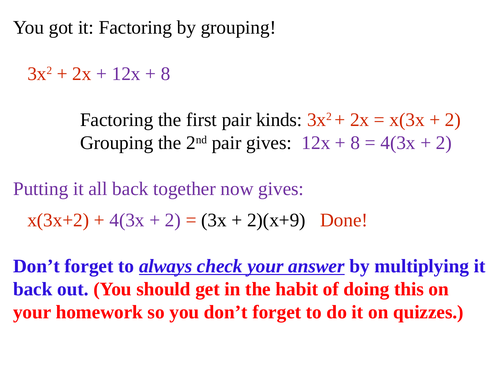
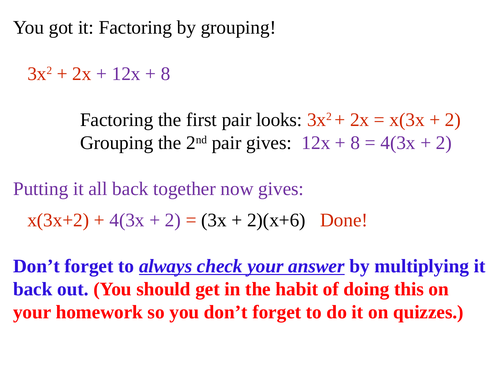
kinds: kinds -> looks
2)(x+9: 2)(x+9 -> 2)(x+6
